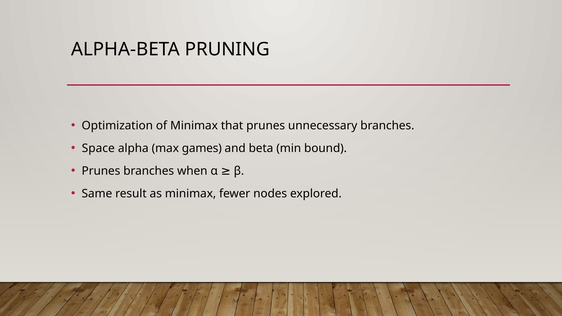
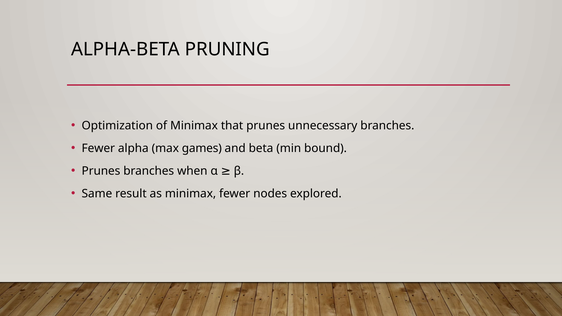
Space at (98, 148): Space -> Fewer
